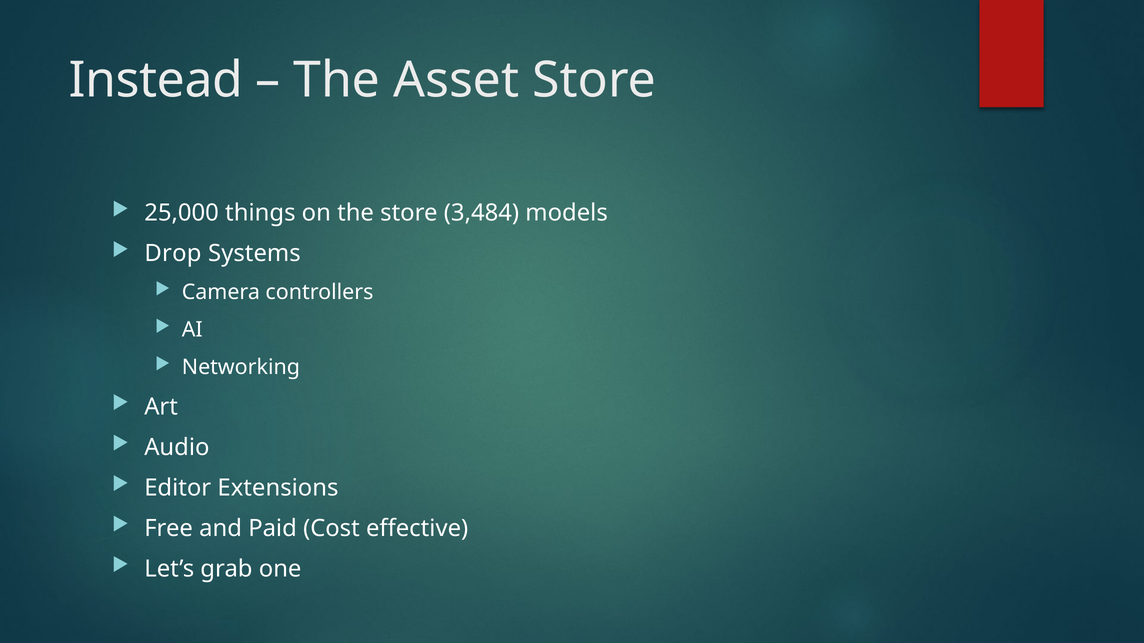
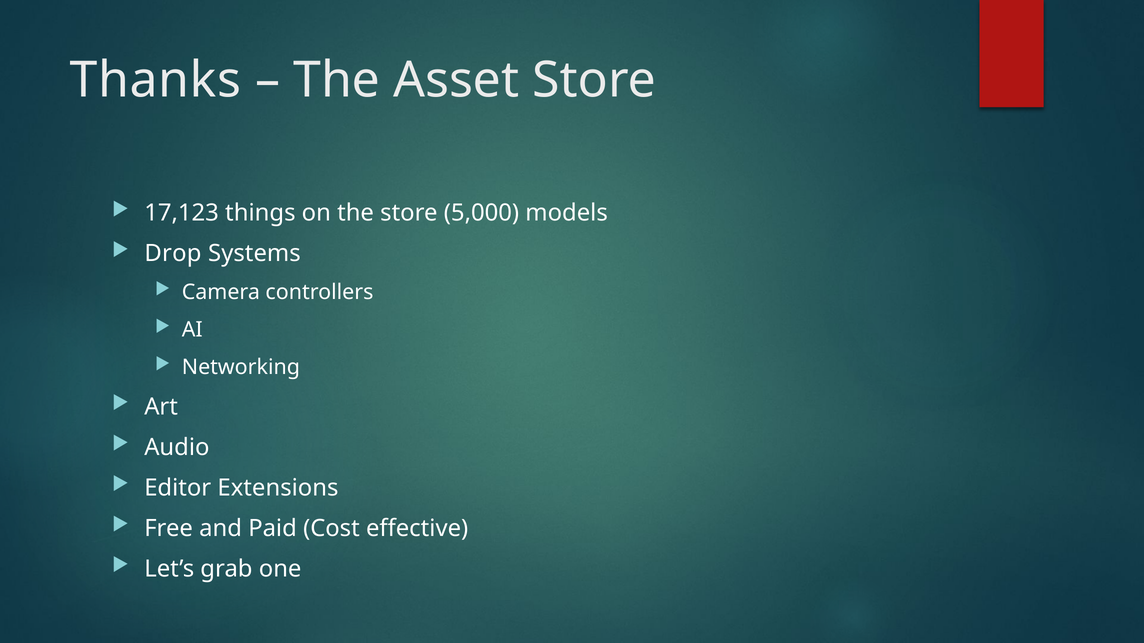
Instead: Instead -> Thanks
25,000: 25,000 -> 17,123
3,484: 3,484 -> 5,000
